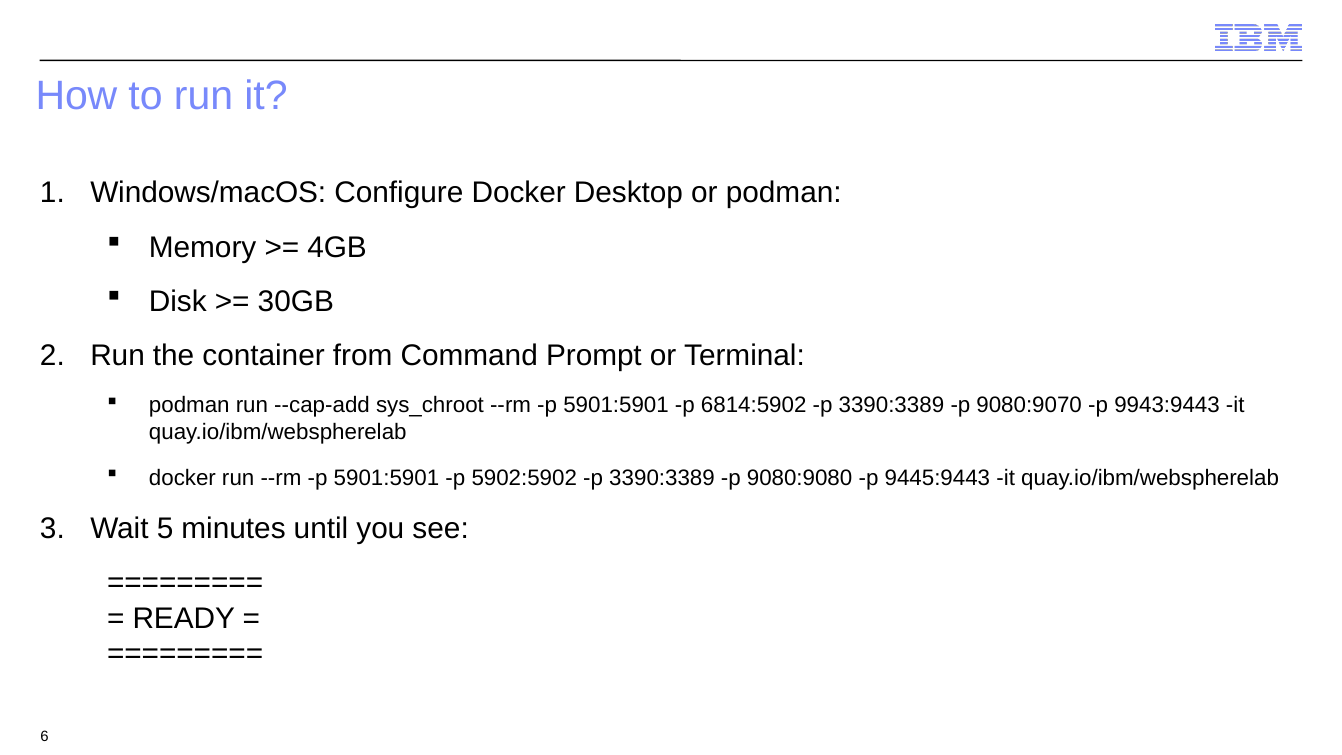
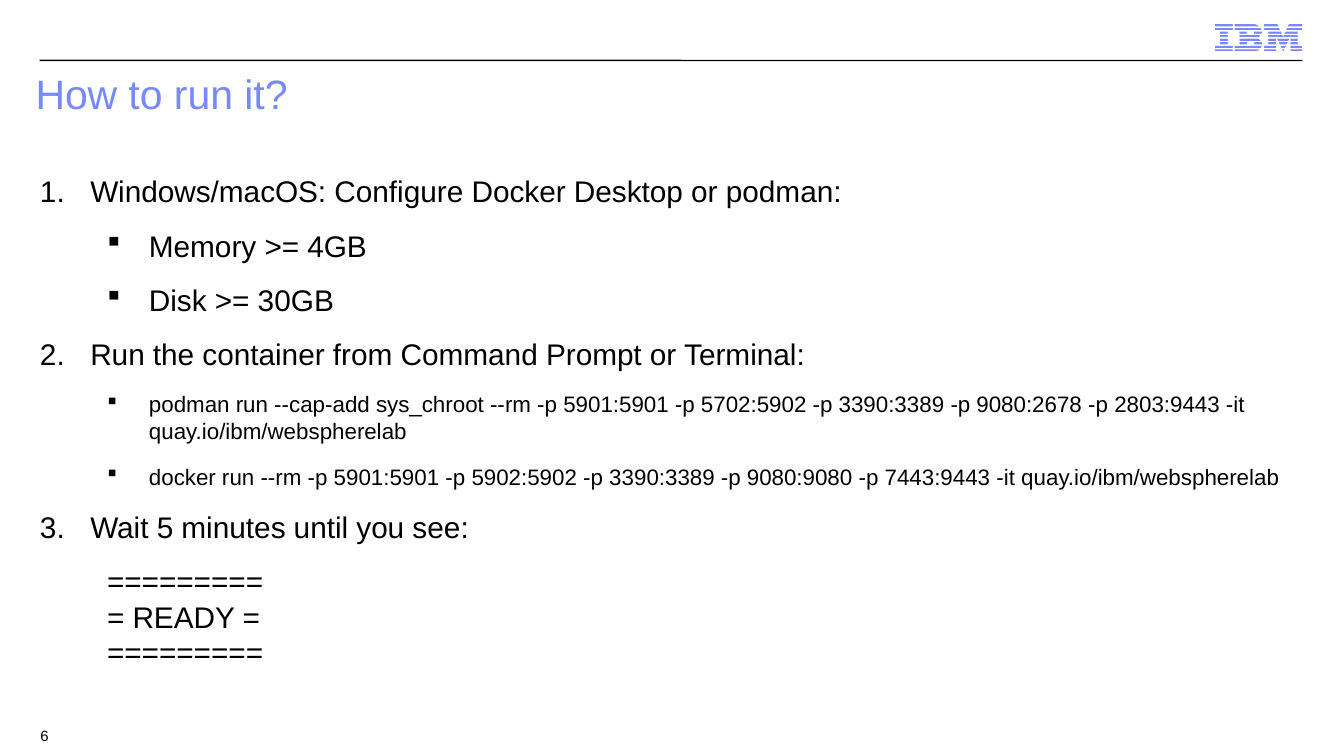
6814:5902: 6814:5902 -> 5702:5902
9080:9070: 9080:9070 -> 9080:2678
9943:9443: 9943:9443 -> 2803:9443
9445:9443: 9445:9443 -> 7443:9443
